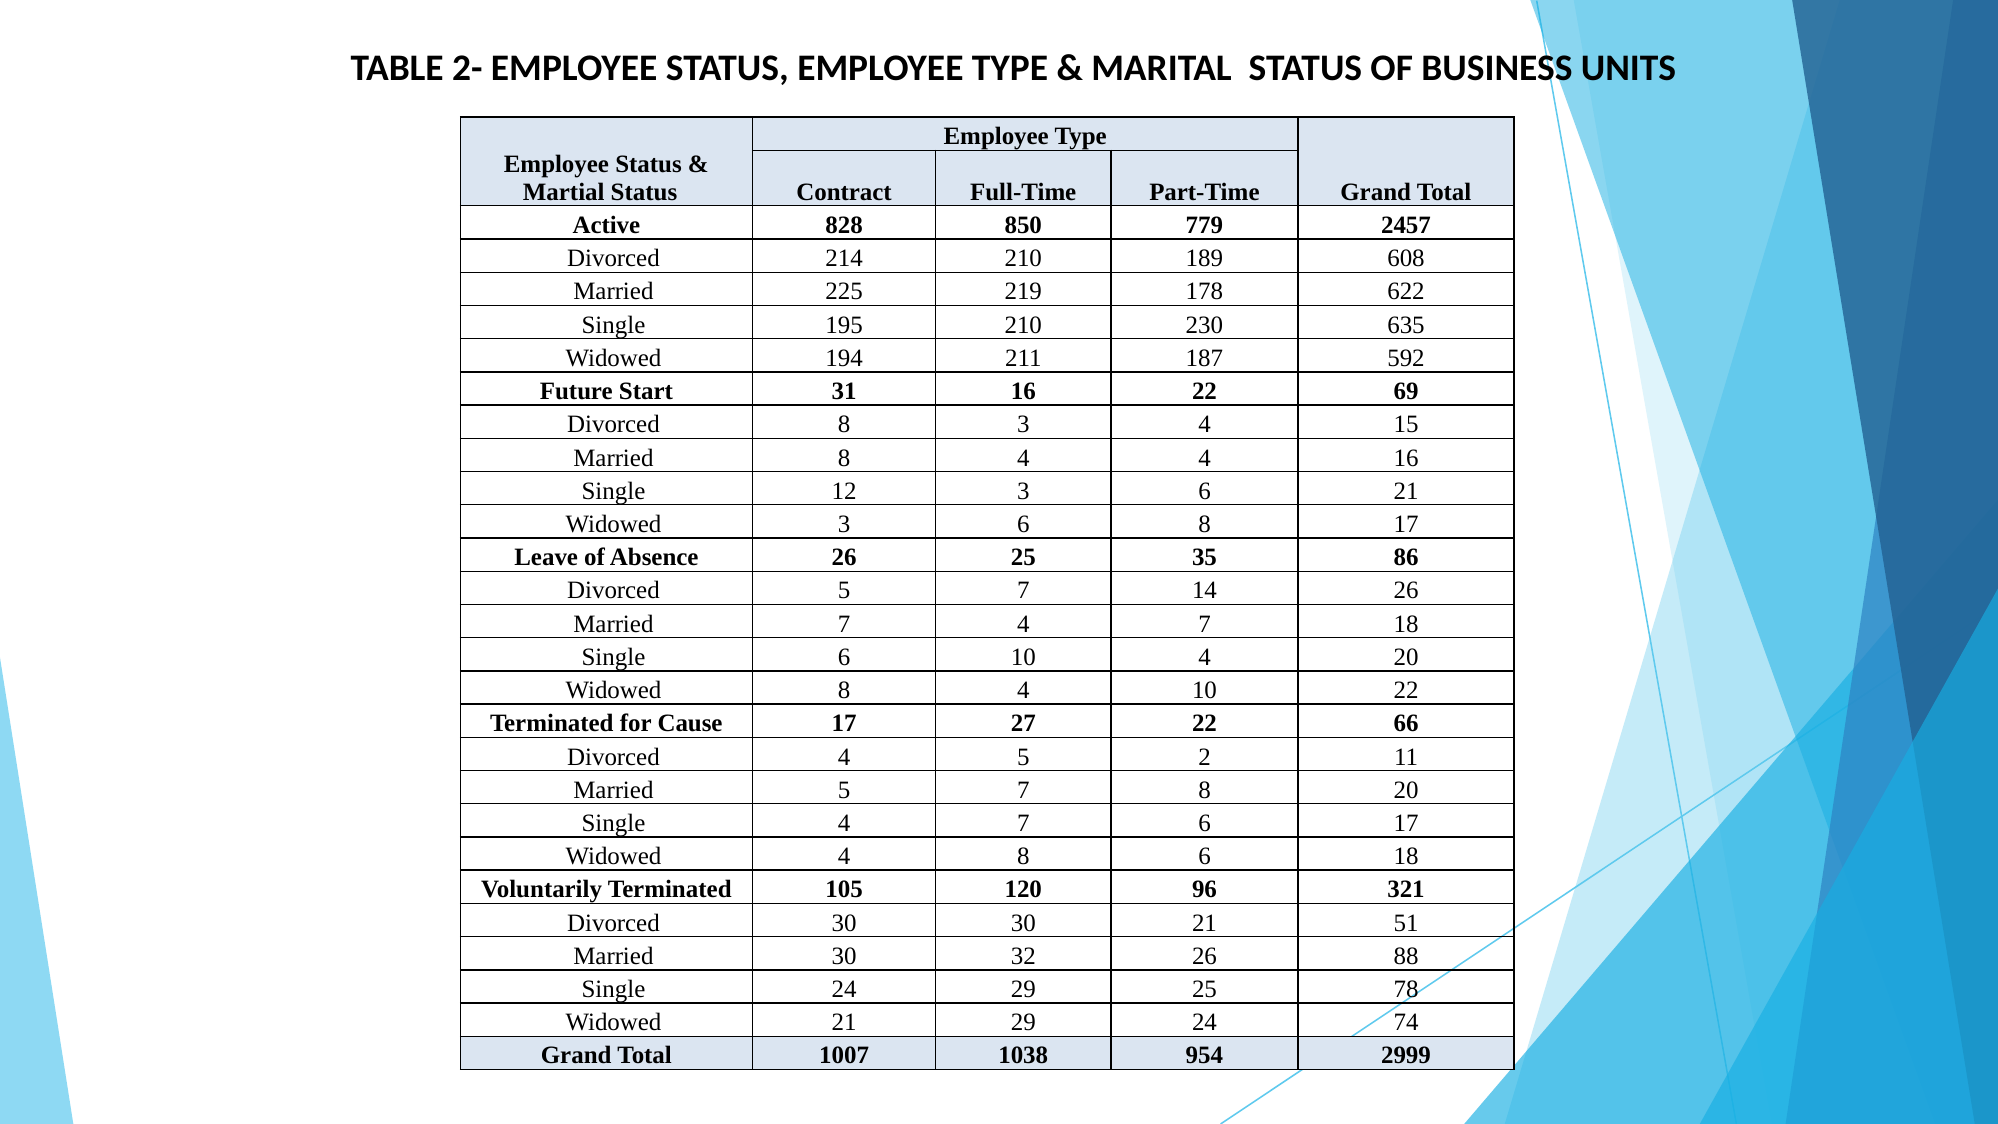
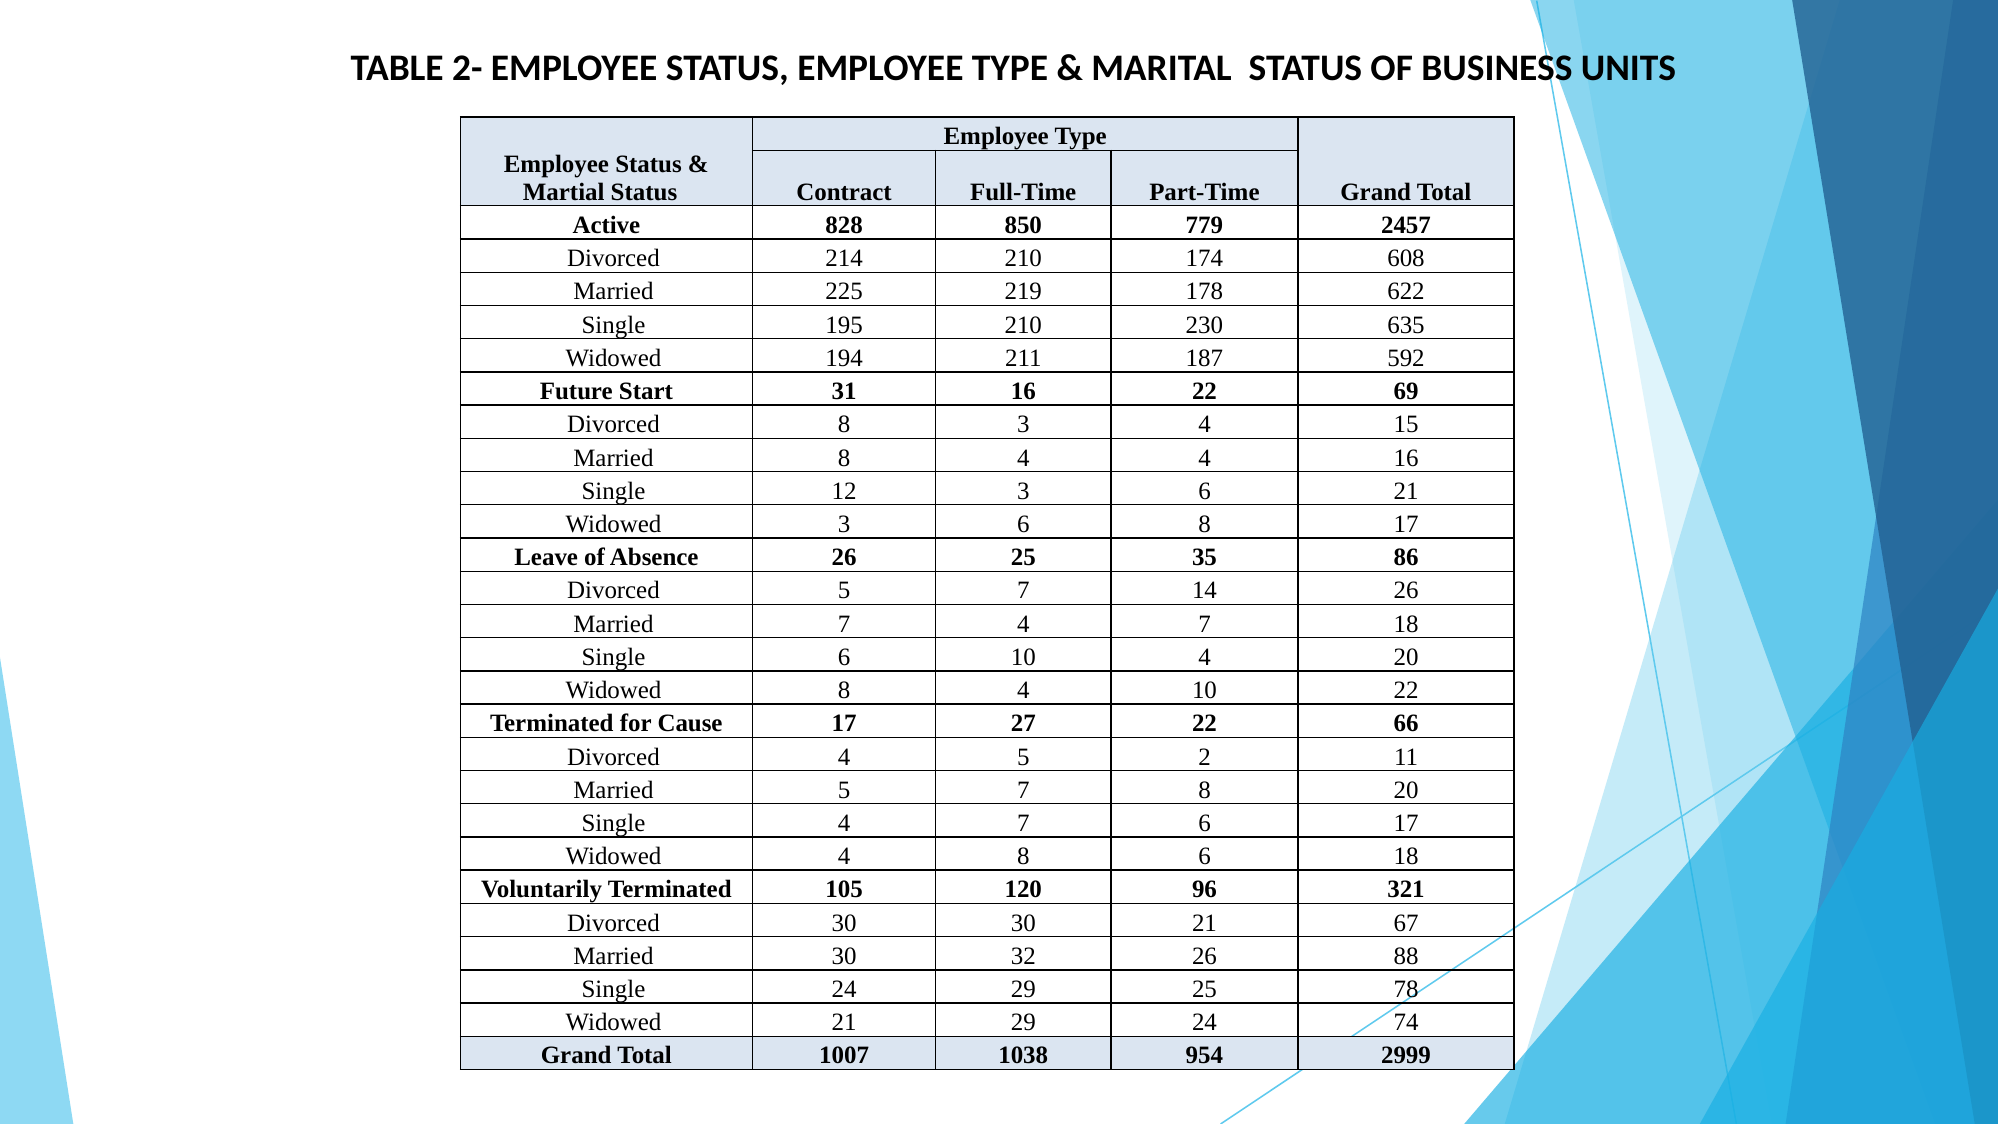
189: 189 -> 174
51: 51 -> 67
